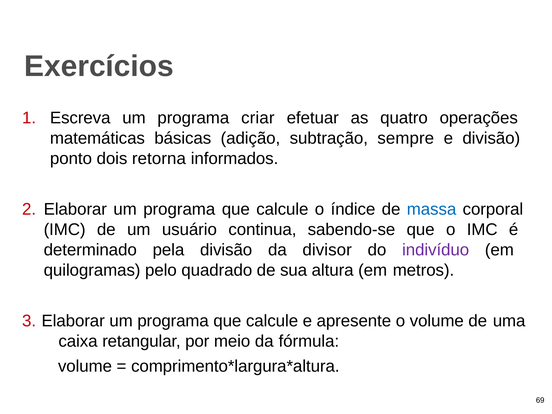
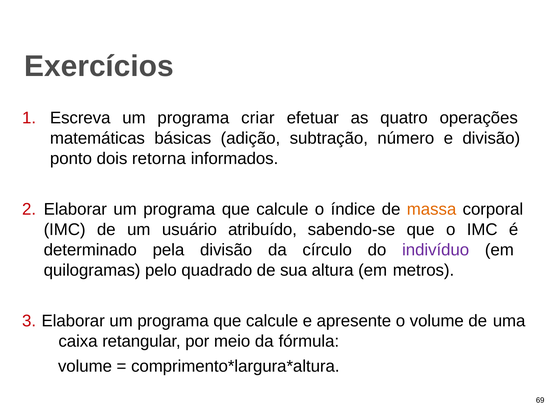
sempre: sempre -> número
massa colour: blue -> orange
continua: continua -> atribuído
divisor: divisor -> círculo
